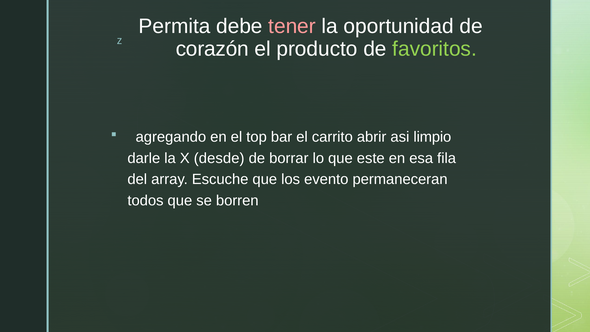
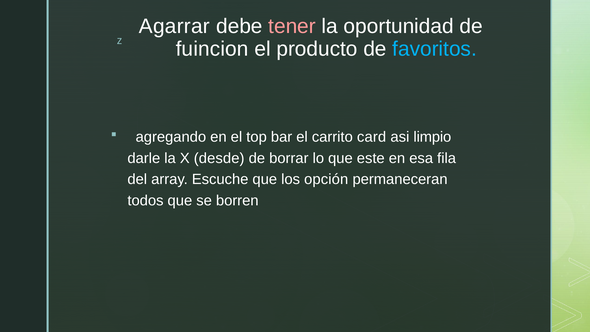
Permita: Permita -> Agarrar
corazón: corazón -> fuincion
favoritos colour: light green -> light blue
abrir: abrir -> card
evento: evento -> opción
